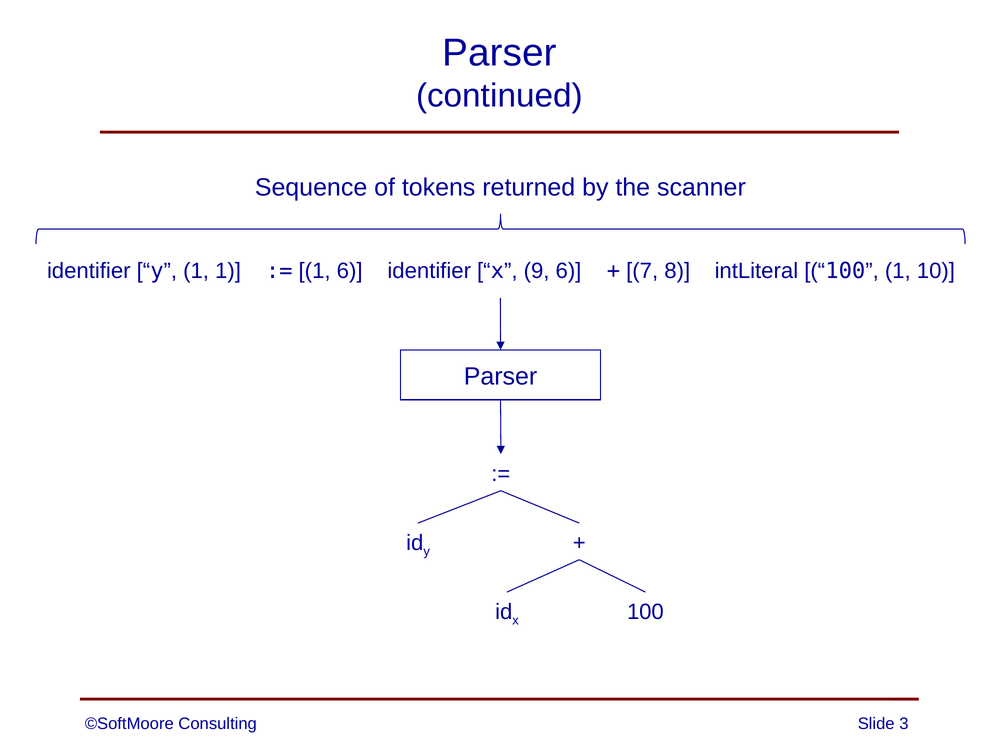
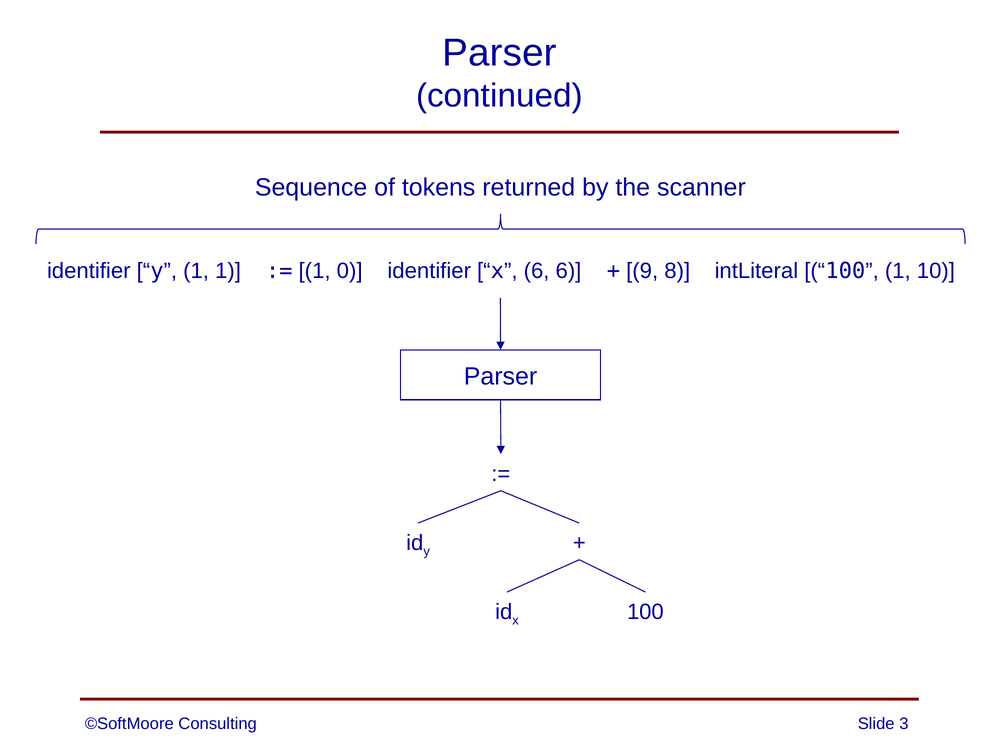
1 6: 6 -> 0
x 9: 9 -> 6
7: 7 -> 9
